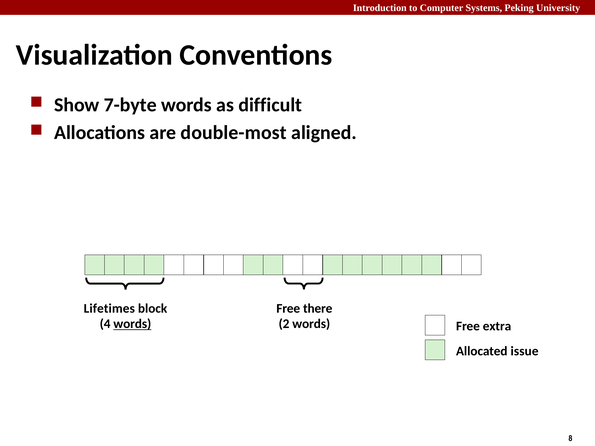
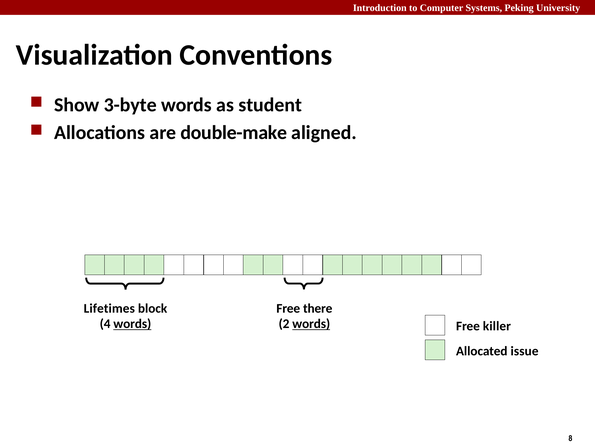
7-byte: 7-byte -> 3-byte
difficult: difficult -> student
double-most: double-most -> double-make
words at (311, 324) underline: none -> present
extra: extra -> killer
